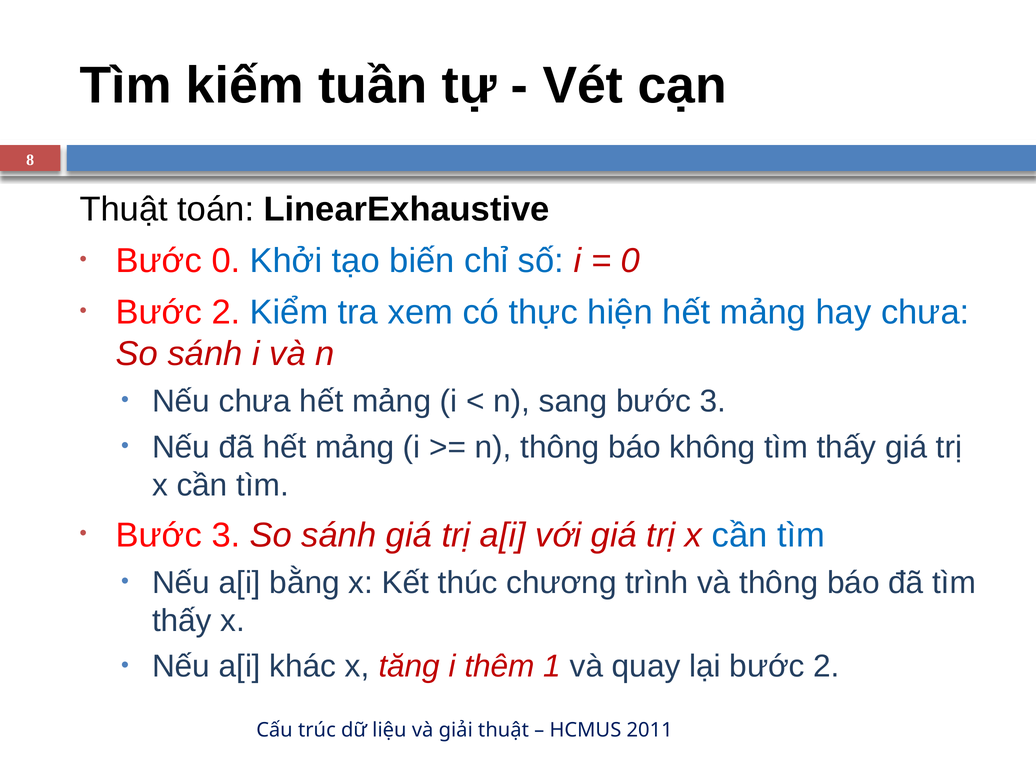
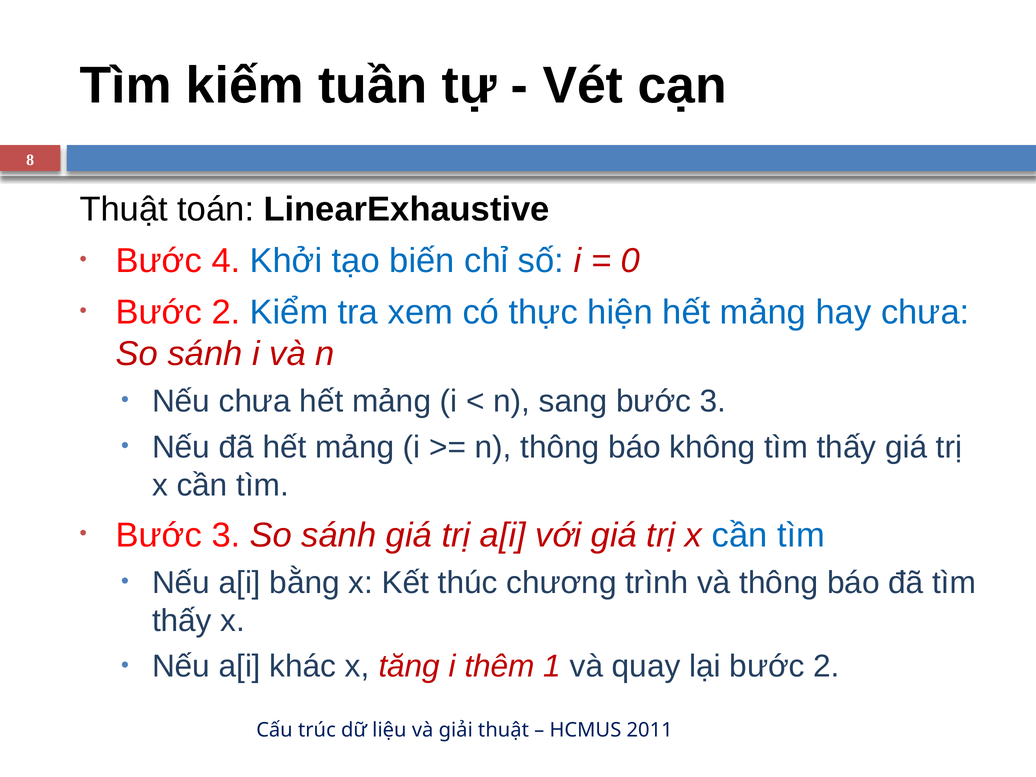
Bước 0: 0 -> 4
